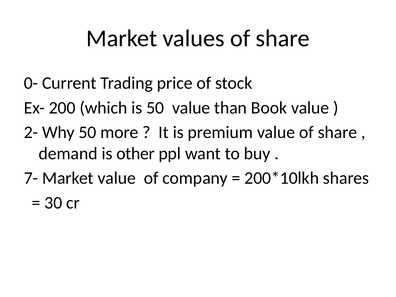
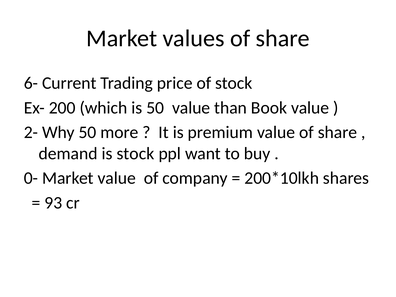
0-: 0- -> 6-
is other: other -> stock
7-: 7- -> 0-
30: 30 -> 93
